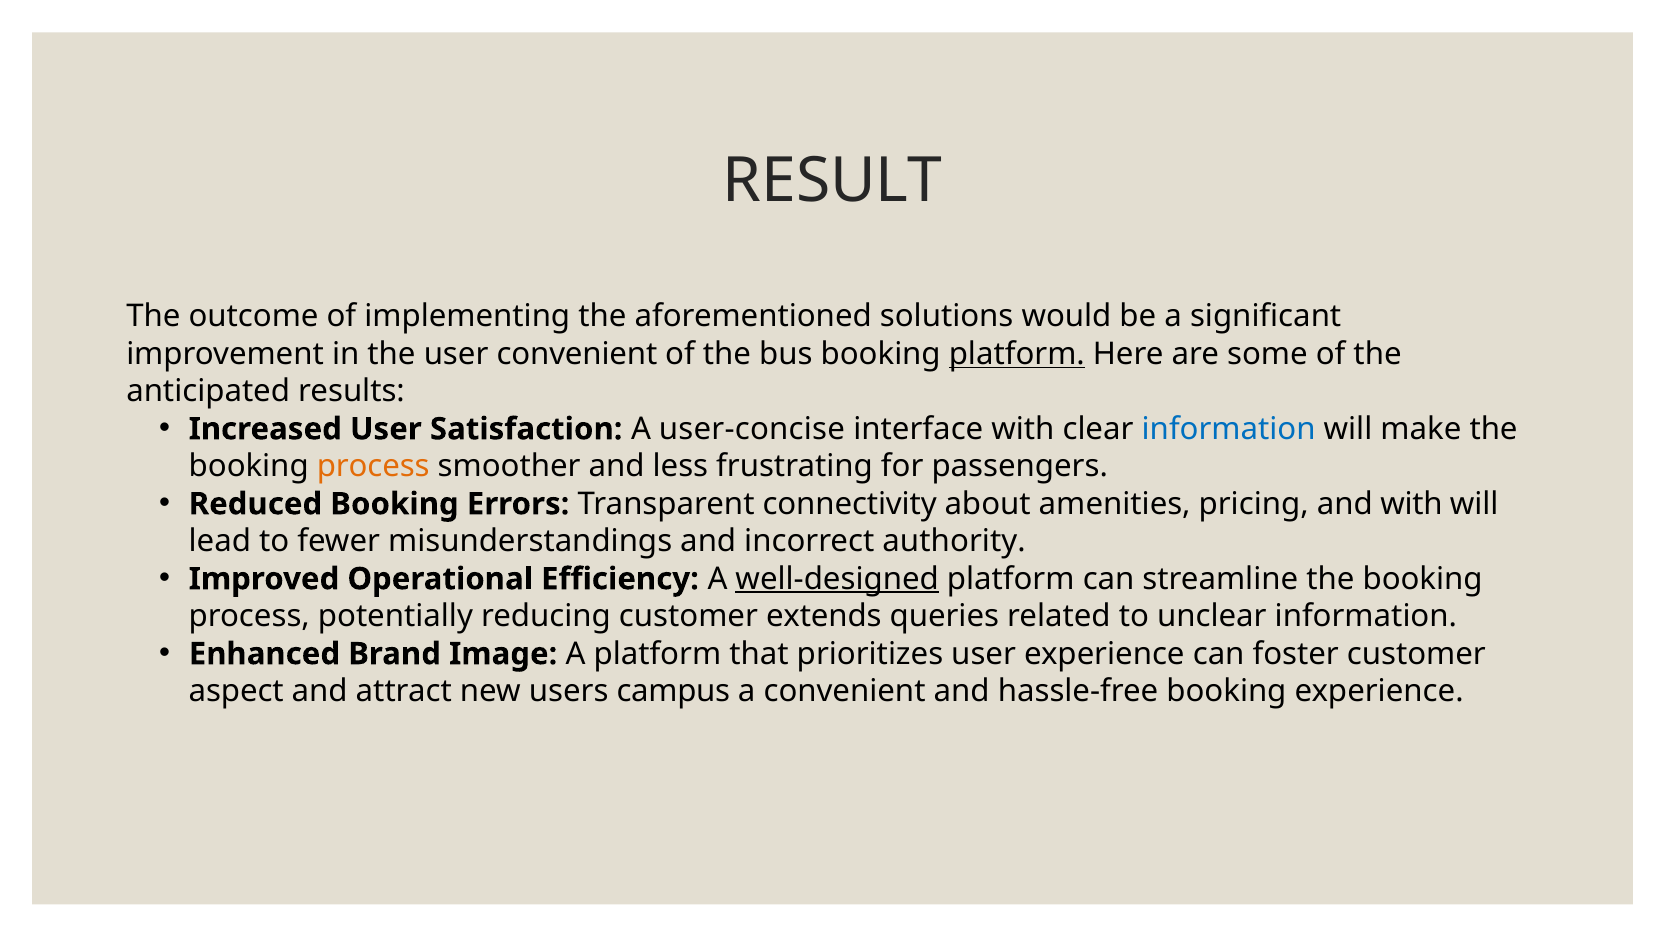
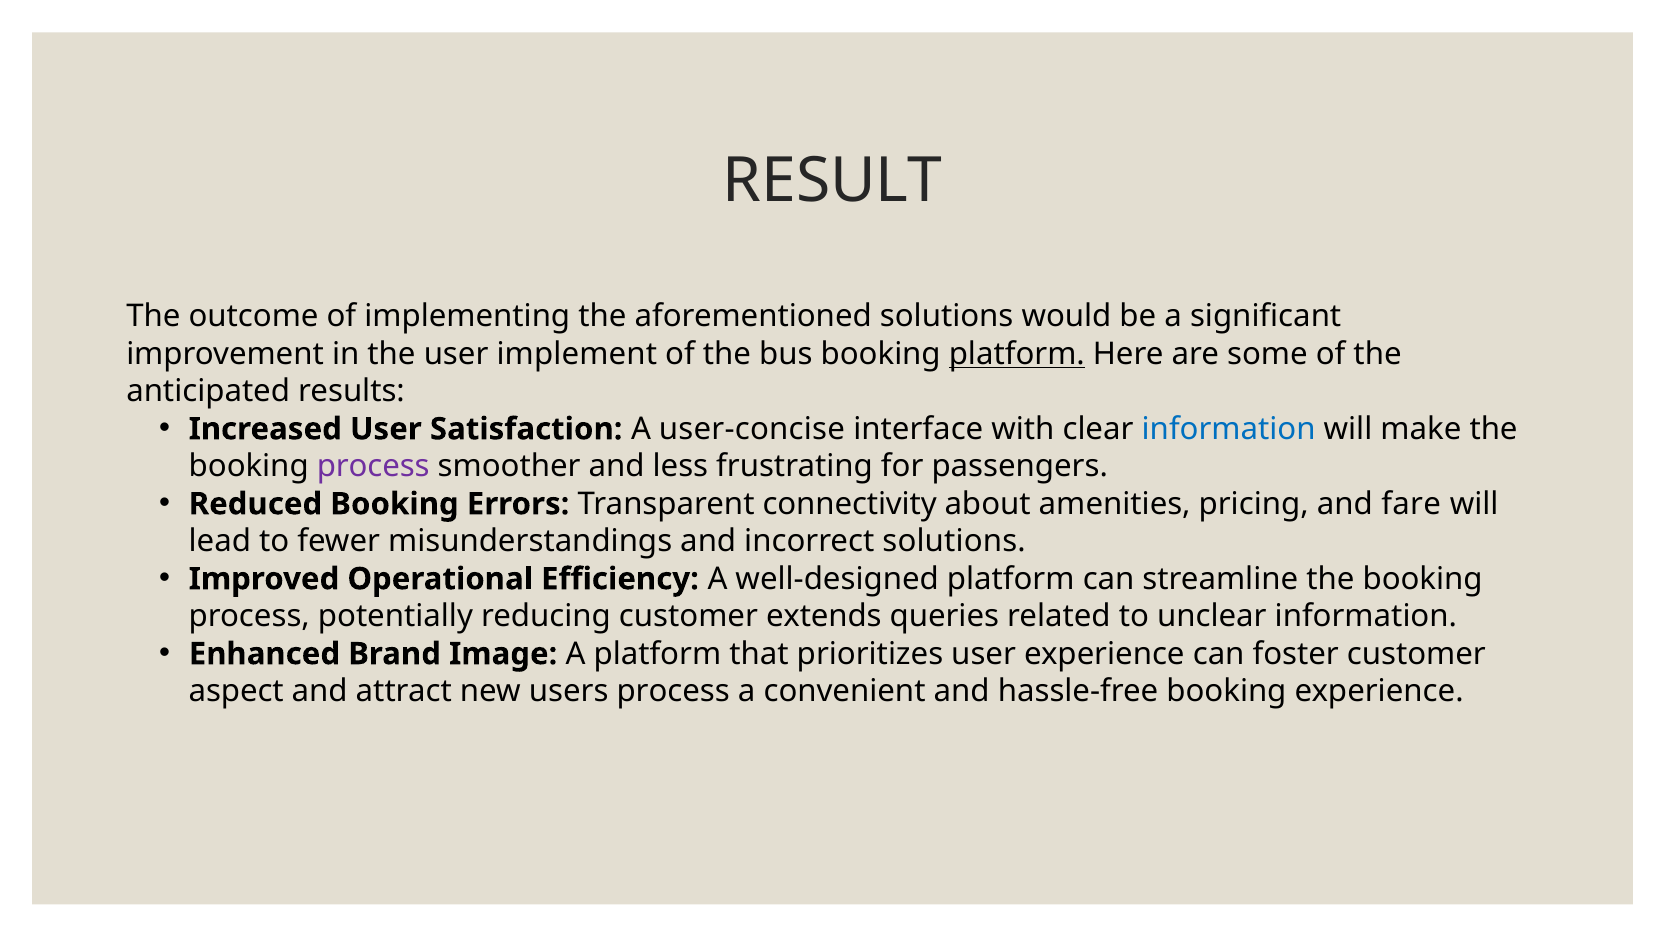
user convenient: convenient -> implement
process at (373, 466) colour: orange -> purple
and with: with -> fare
incorrect authority: authority -> solutions
well-designed underline: present -> none
users campus: campus -> process
